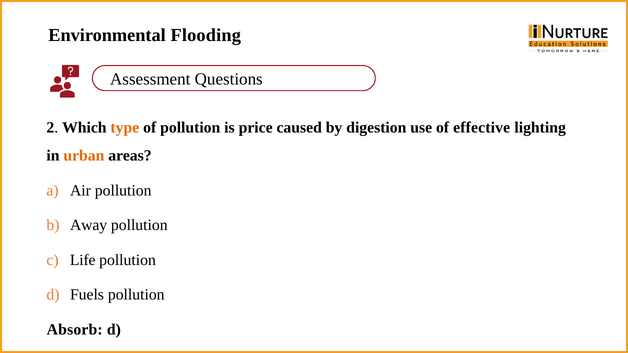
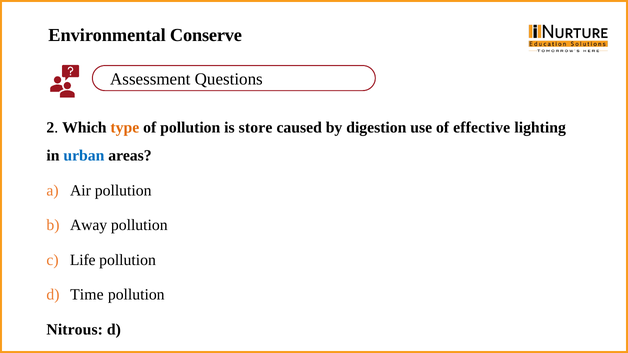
Flooding: Flooding -> Conserve
price: price -> store
urban colour: orange -> blue
Fuels: Fuels -> Time
Absorb: Absorb -> Nitrous
